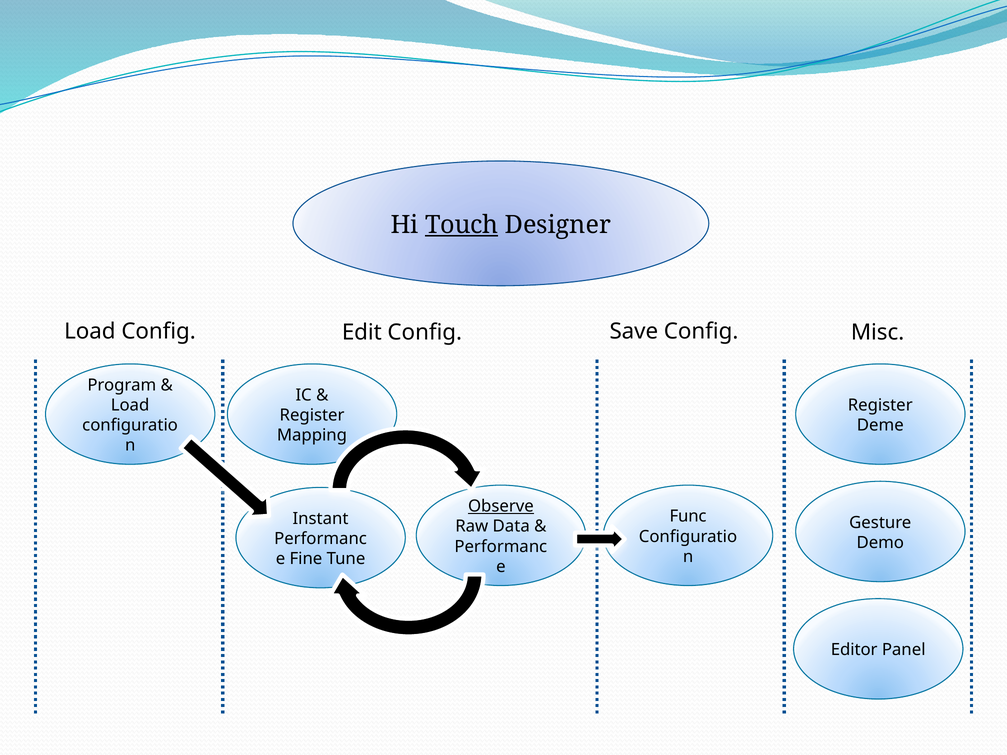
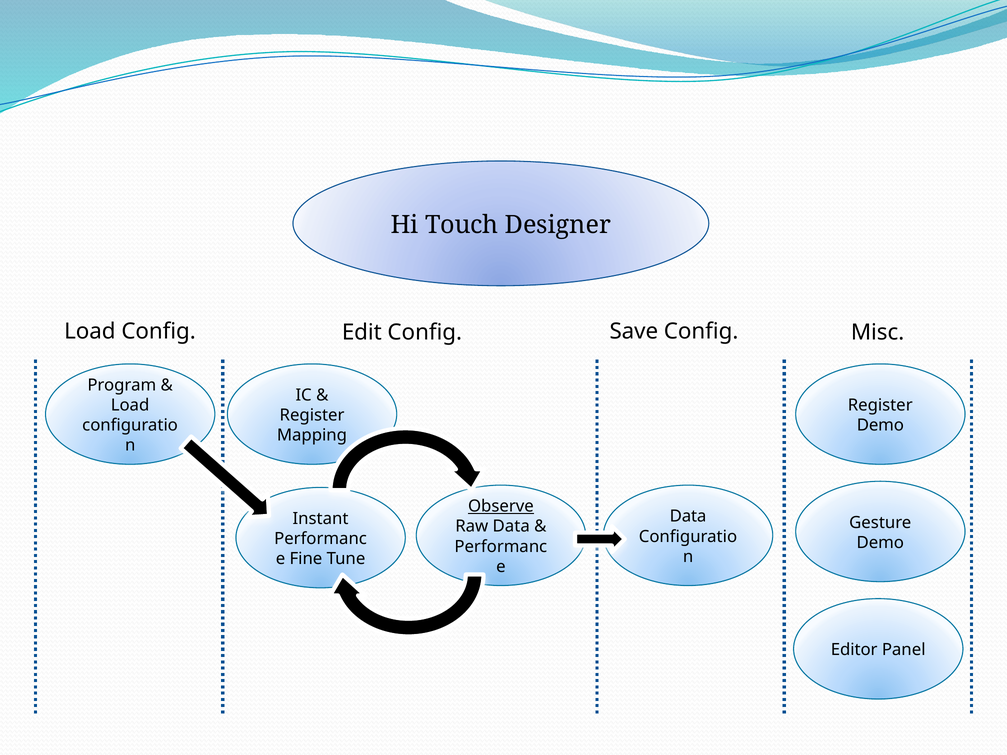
Touch underline: present -> none
Deme at (880, 425): Deme -> Demo
Func at (688, 517): Func -> Data
